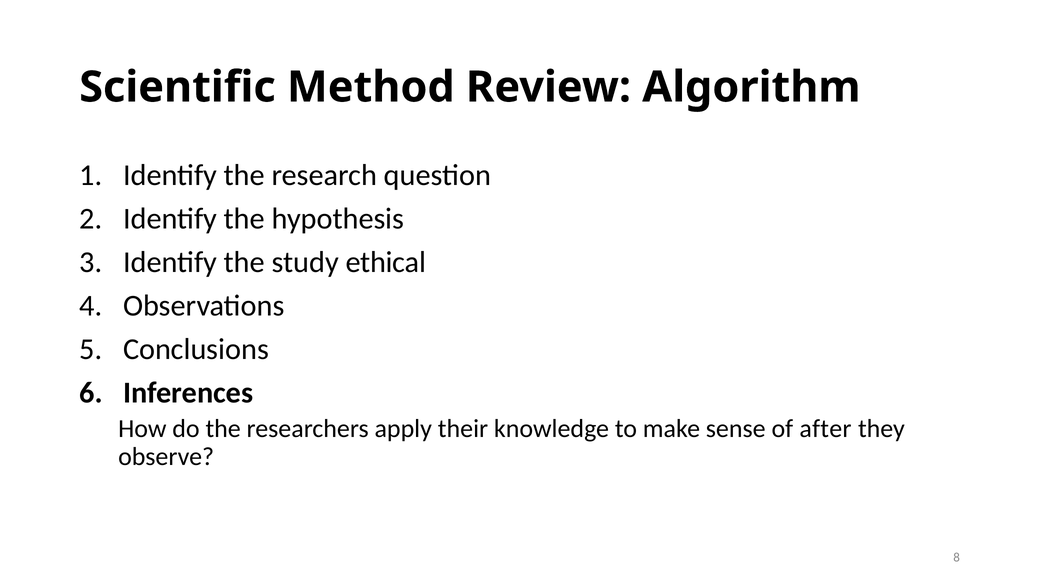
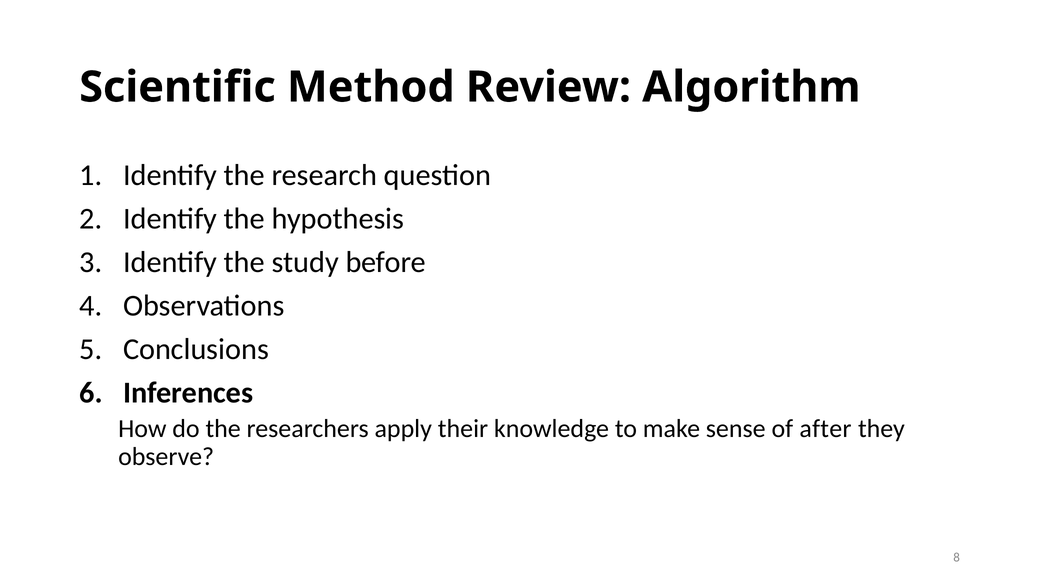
ethical: ethical -> before
